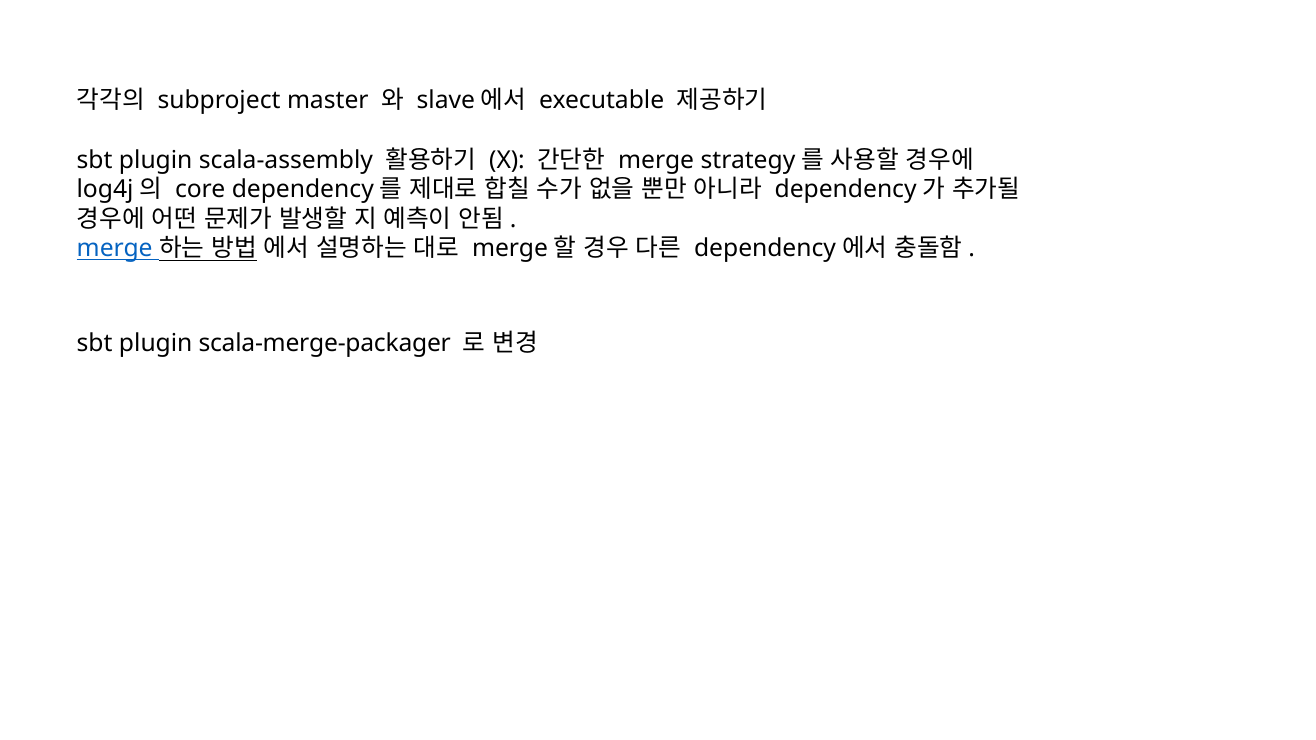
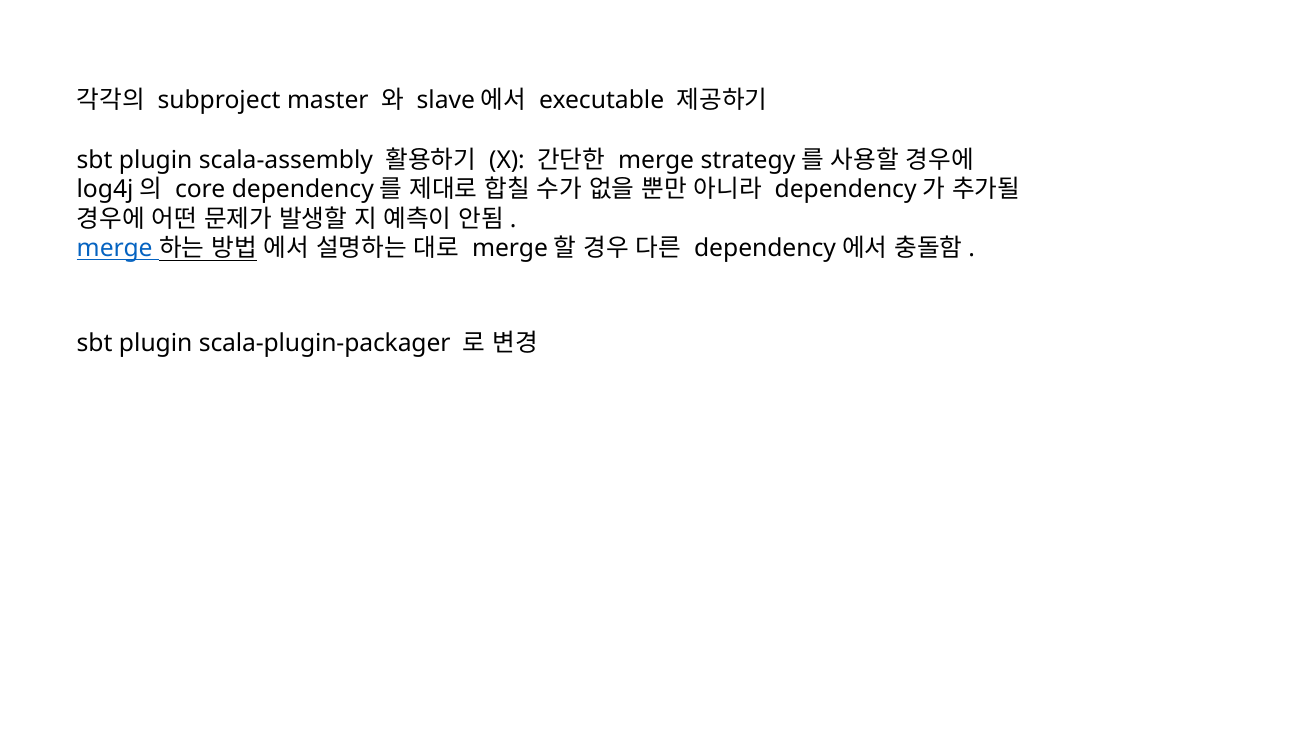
scala-merge-packager: scala-merge-packager -> scala-plugin-packager
